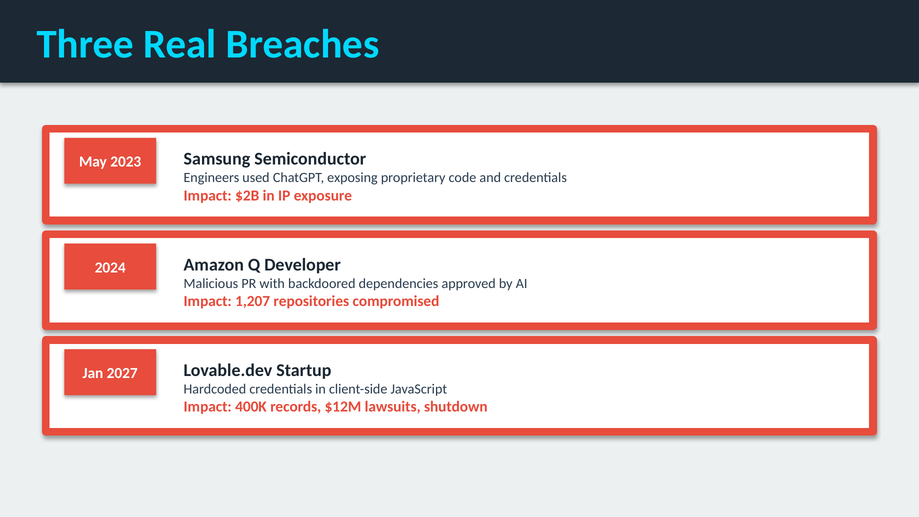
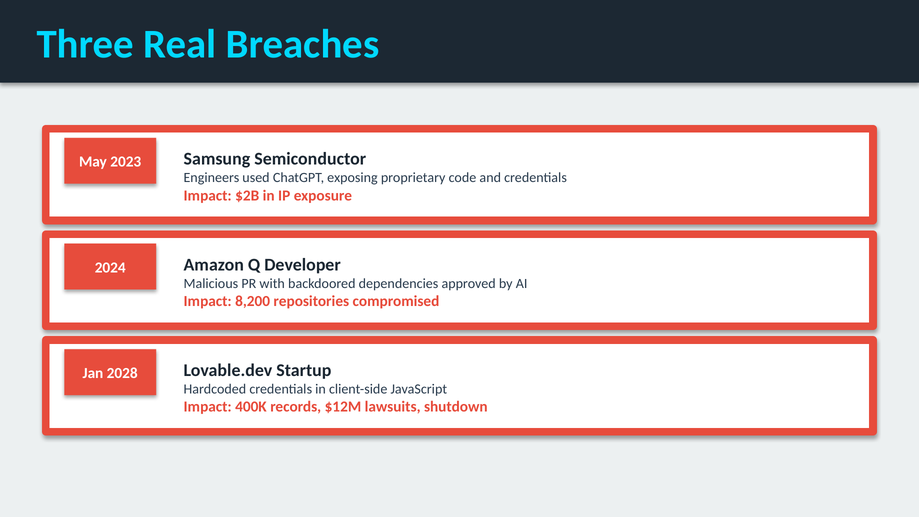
1,207: 1,207 -> 8,200
2027: 2027 -> 2028
